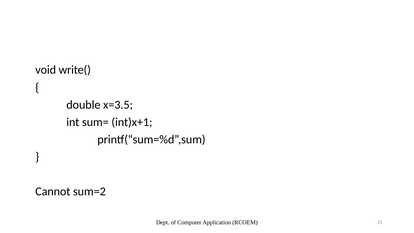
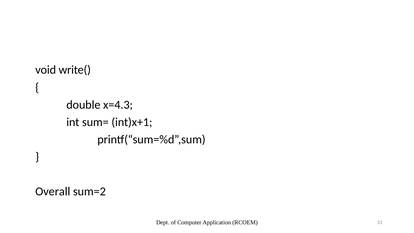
x=3.5: x=3.5 -> x=4.3
Cannot: Cannot -> Overall
